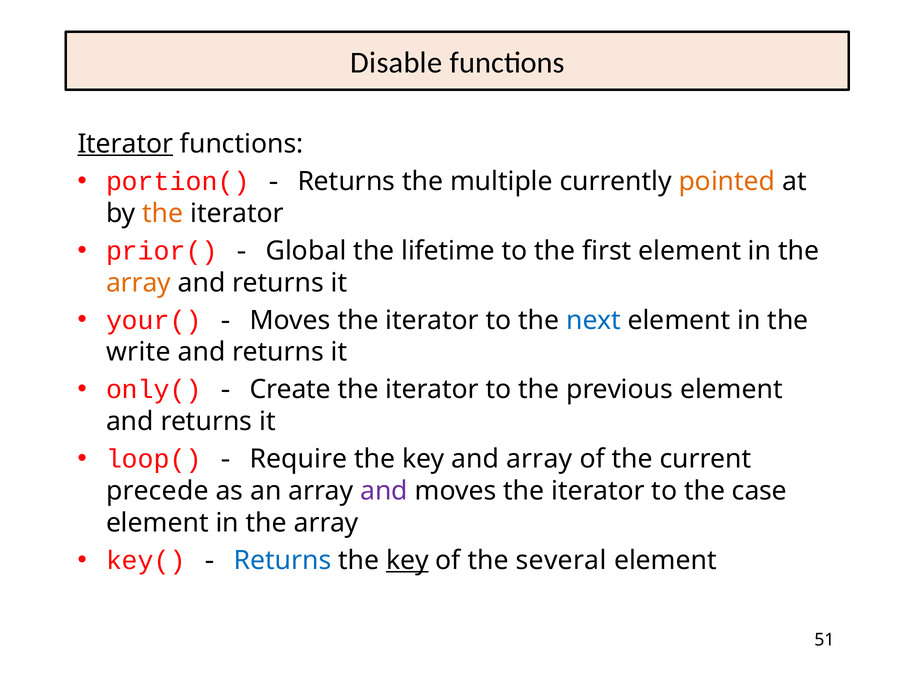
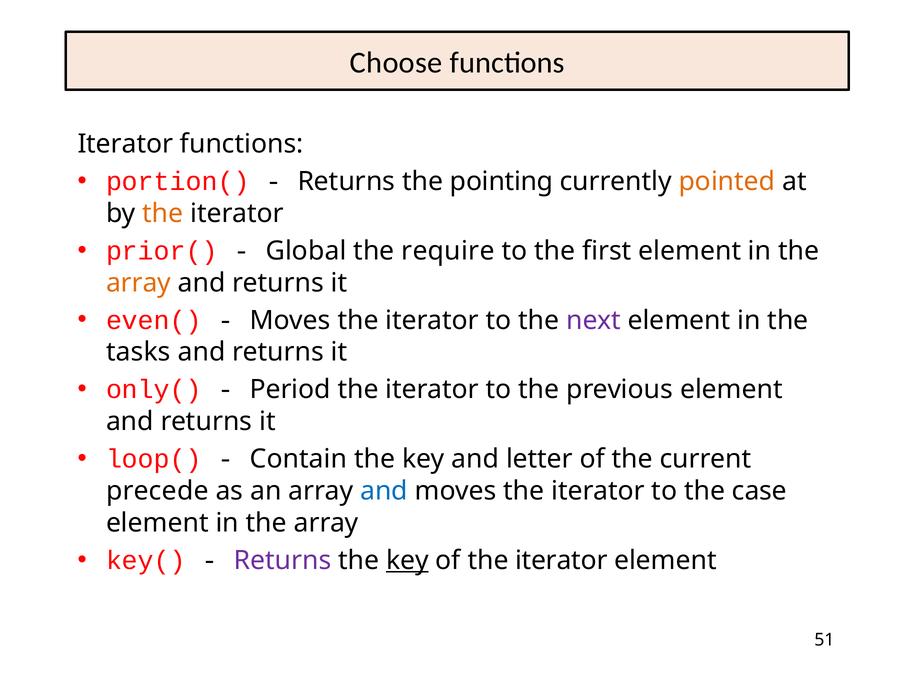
Disable: Disable -> Choose
Iterator at (125, 144) underline: present -> none
multiple: multiple -> pointing
lifetime: lifetime -> require
your(: your( -> even(
next colour: blue -> purple
write: write -> tasks
Create: Create -> Period
Require: Require -> Contain
and array: array -> letter
and at (384, 491) colour: purple -> blue
Returns at (283, 560) colour: blue -> purple
of the several: several -> iterator
